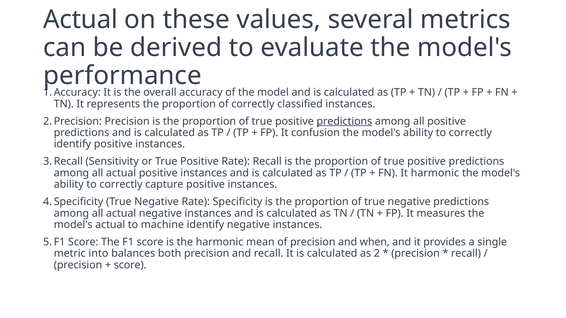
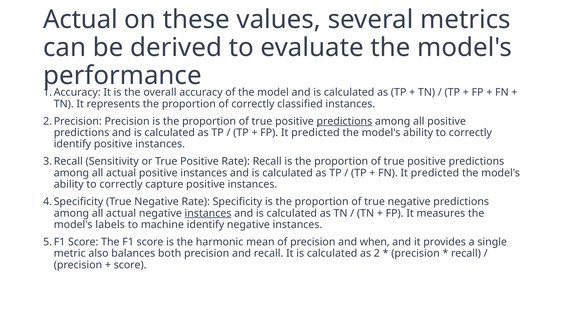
FP It confusion: confusion -> predicted
FN It harmonic: harmonic -> predicted
instances at (208, 213) underline: none -> present
model's actual: actual -> labels
into: into -> also
